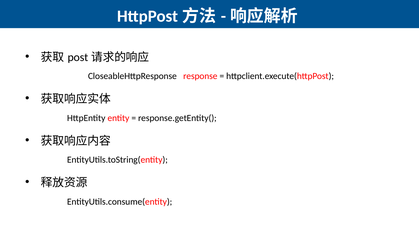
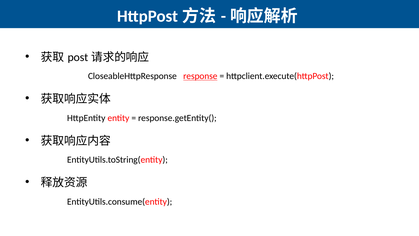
response underline: none -> present
